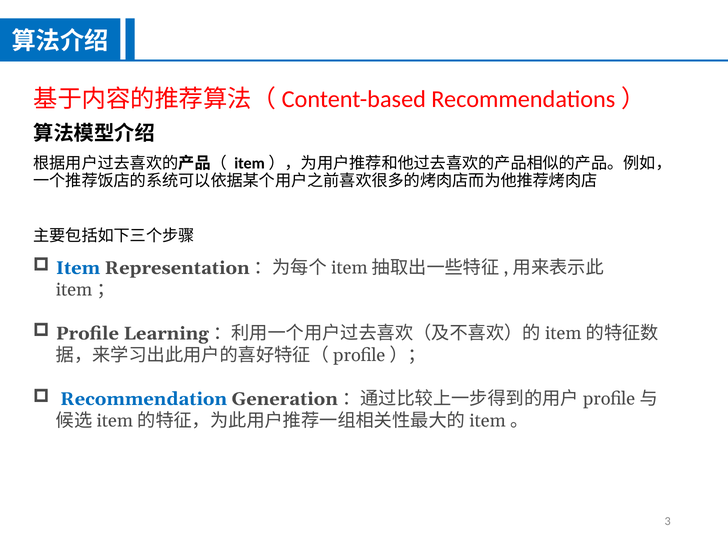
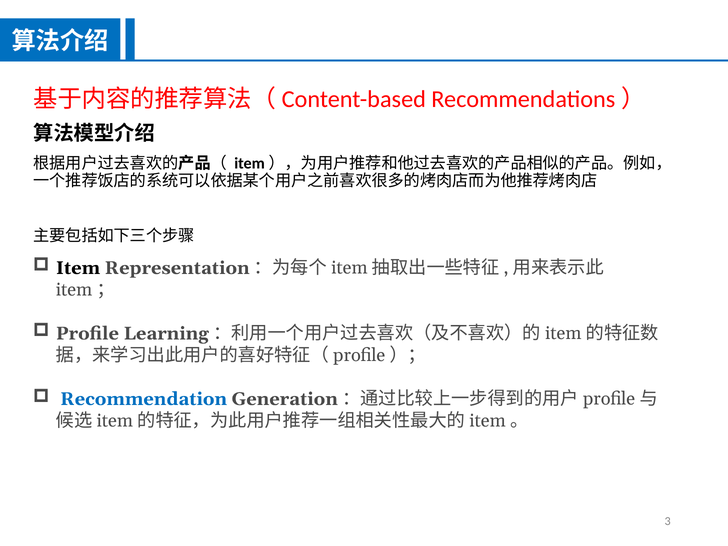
Item colour: blue -> black
